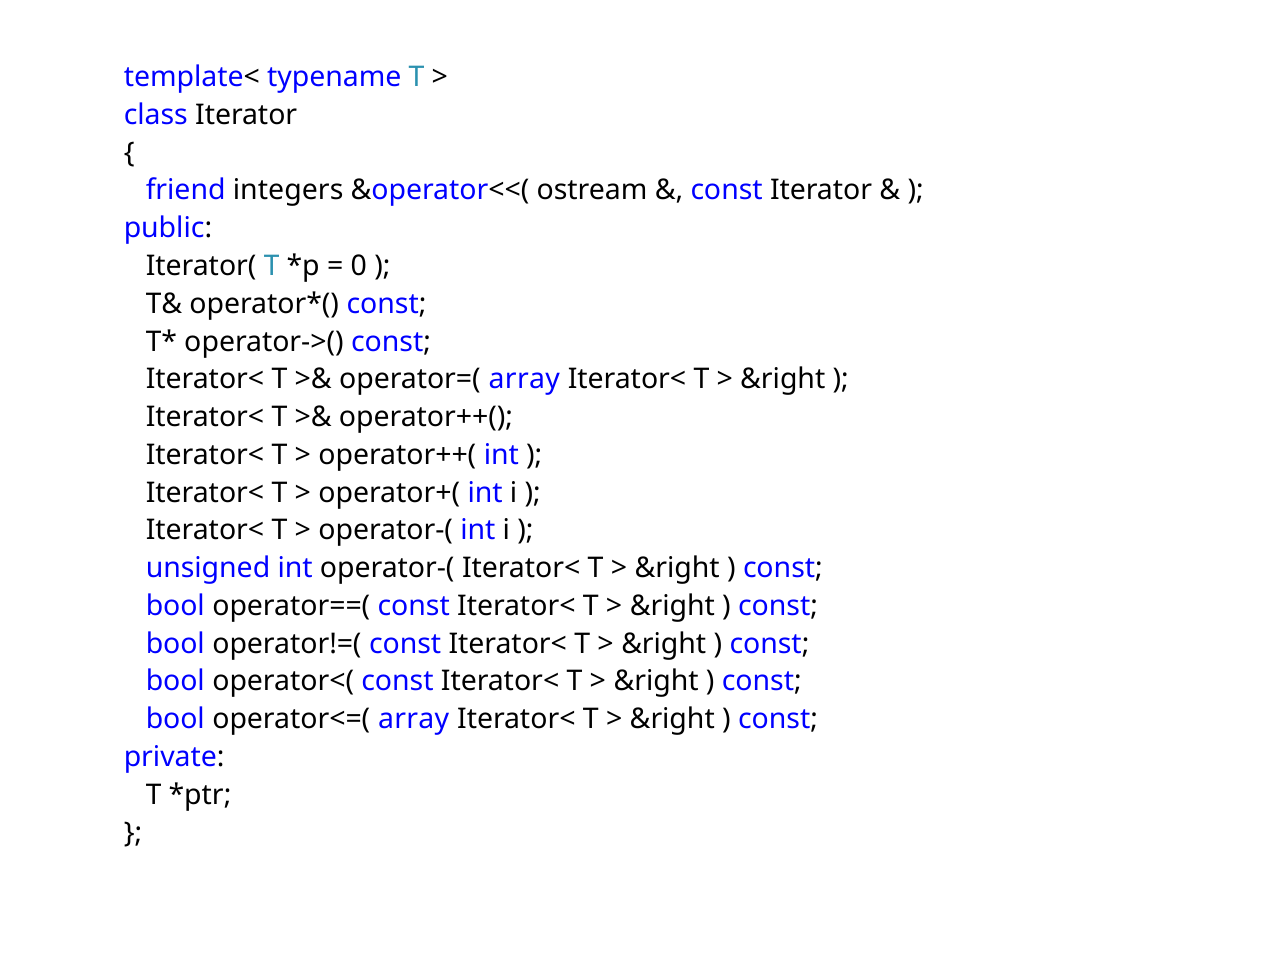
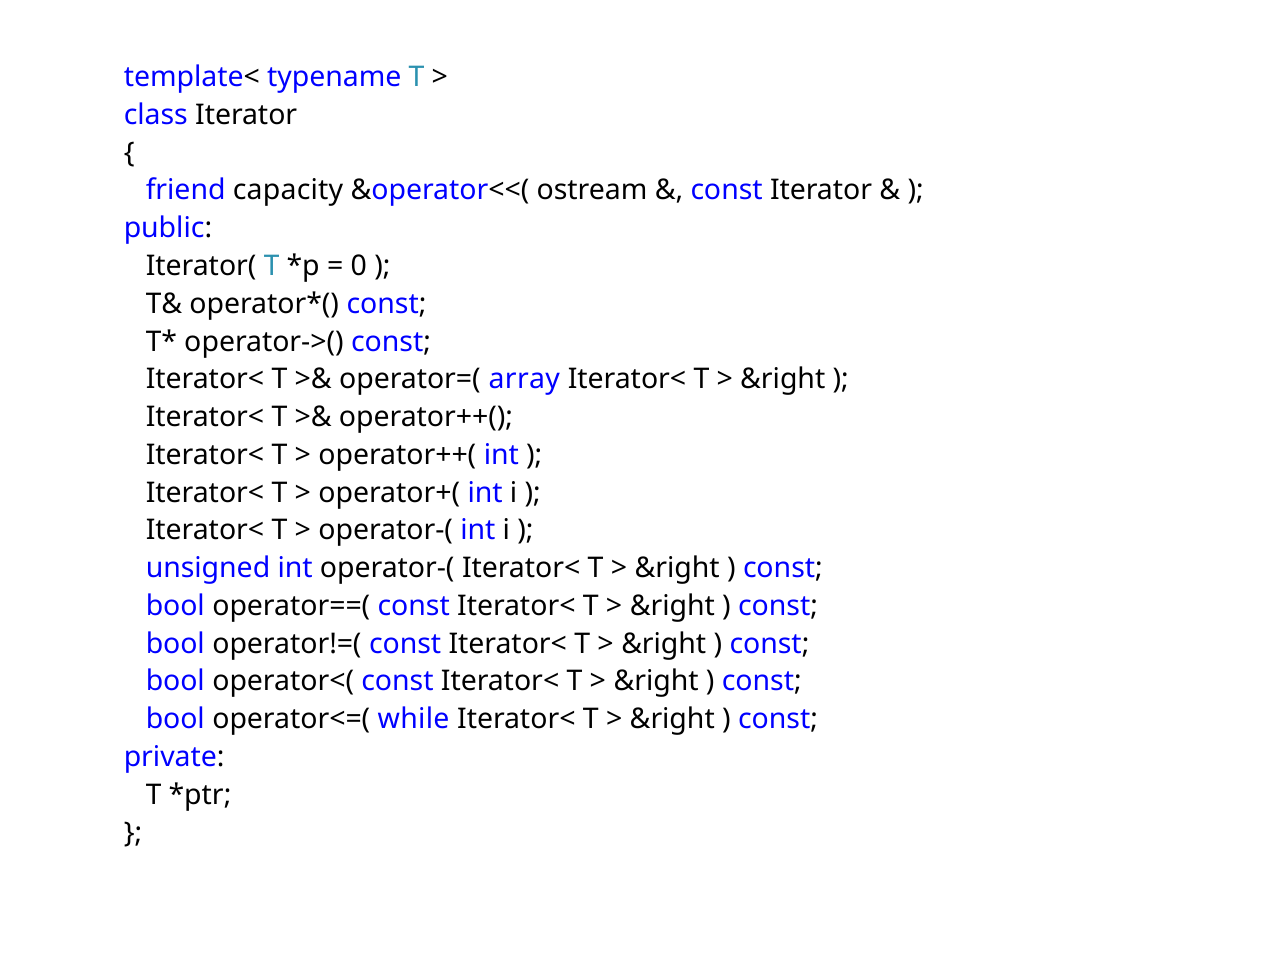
integers: integers -> capacity
operator<=( array: array -> while
